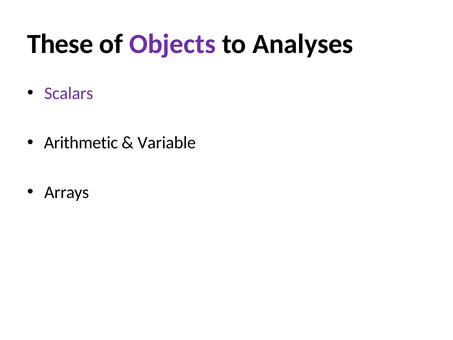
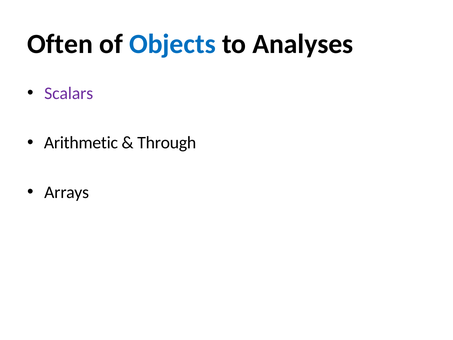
These: These -> Often
Objects colour: purple -> blue
Variable: Variable -> Through
